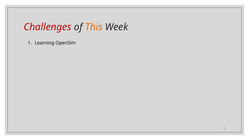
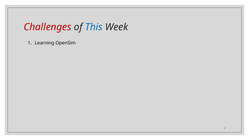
This colour: orange -> blue
